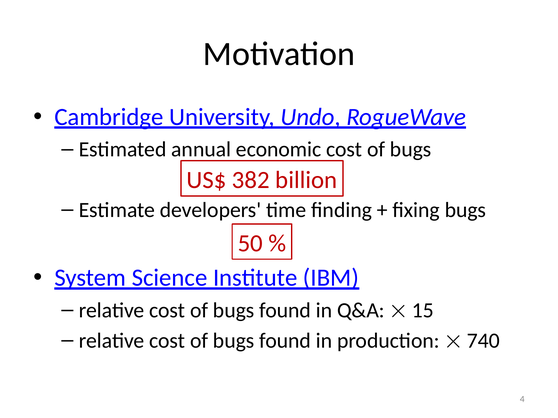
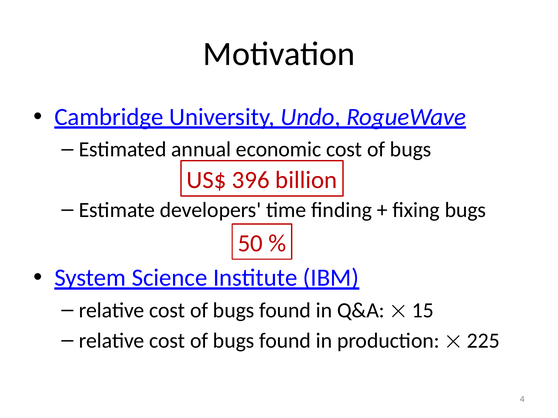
382: 382 -> 396
740: 740 -> 225
